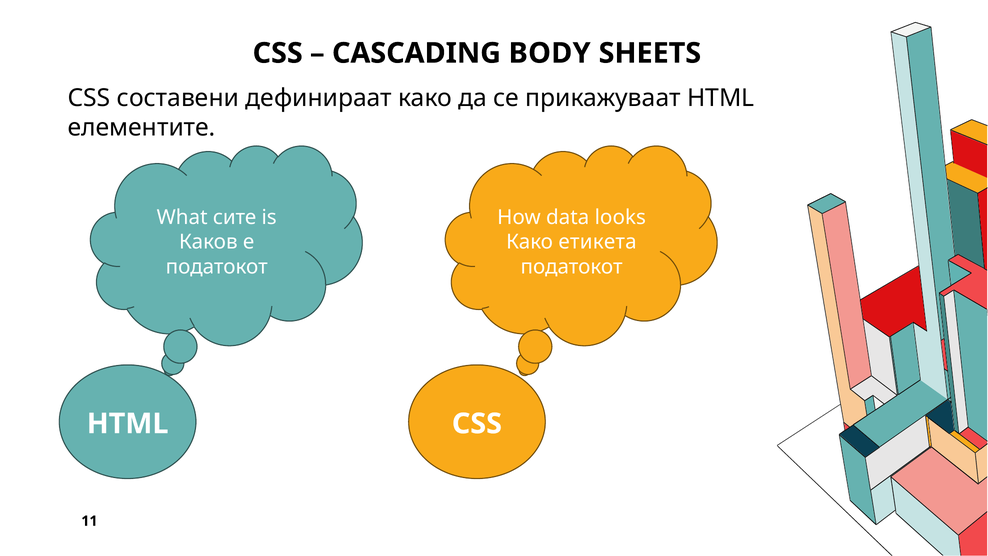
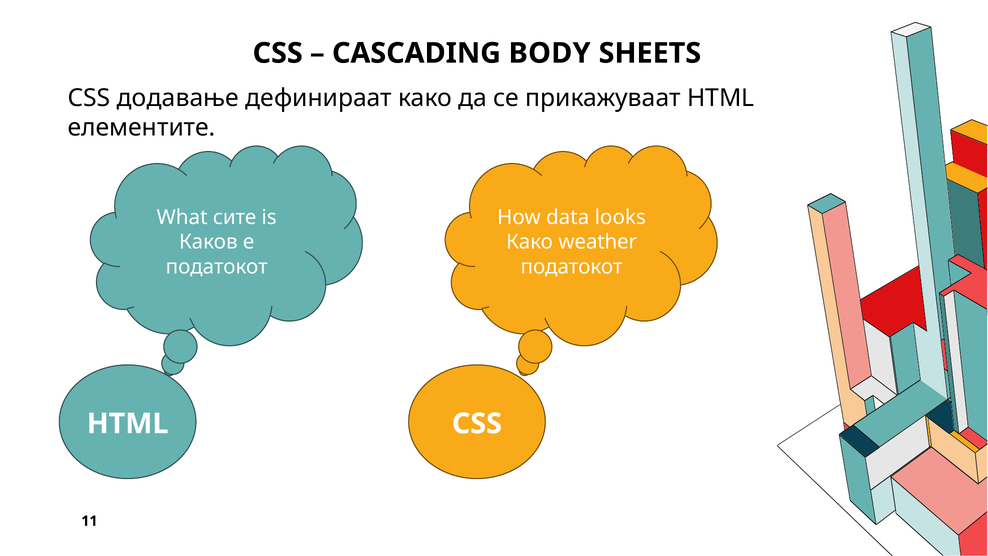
составени: составени -> додавање
етикета: етикета -> weather
